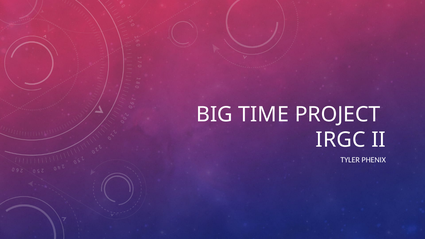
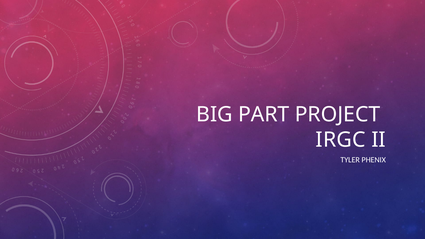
TIME: TIME -> PART
